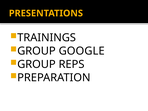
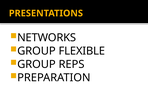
TRAININGS: TRAININGS -> NETWORKS
GOOGLE: GOOGLE -> FLEXIBLE
